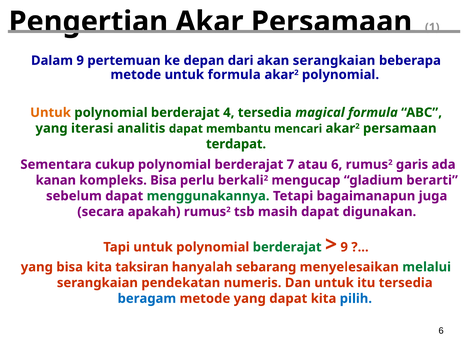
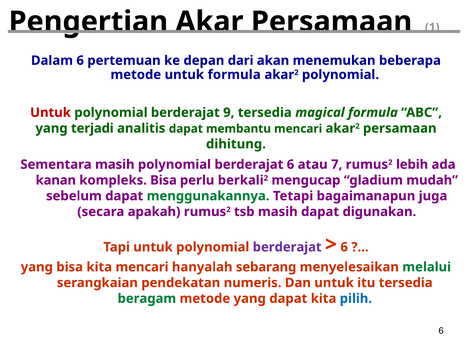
Dalam 9: 9 -> 6
akan serangkaian: serangkaian -> menemukan
Untuk at (50, 113) colour: orange -> red
4: 4 -> 9
iterasi: iterasi -> terjadi
terdapat: terdapat -> dihitung
Sementara cukup: cukup -> masih
berderajat 7: 7 -> 6
atau 6: 6 -> 7
garis: garis -> lebih
berarti: berarti -> mudah
berderajat at (287, 247) colour: green -> purple
9 at (344, 247): 9 -> 6
kita taksiran: taksiran -> mencari
beragam colour: blue -> green
